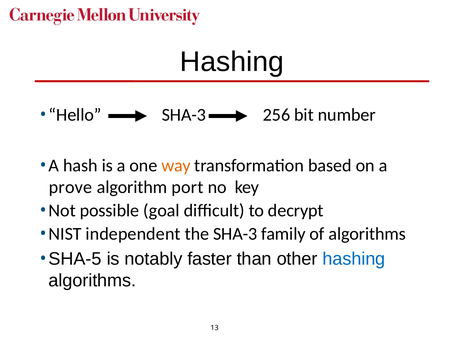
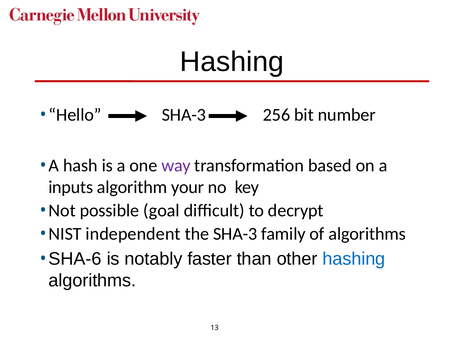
way colour: orange -> purple
prove: prove -> inputs
port: port -> your
SHA-5: SHA-5 -> SHA-6
